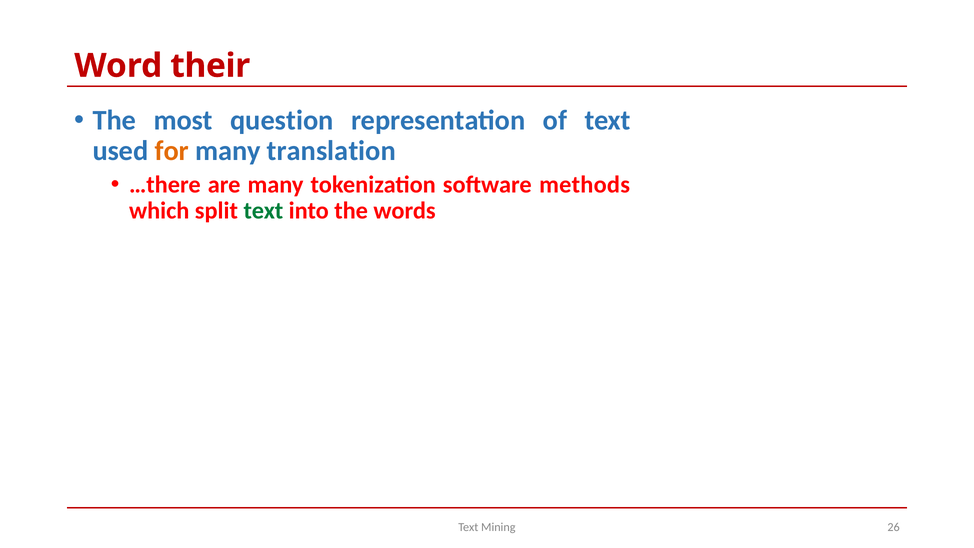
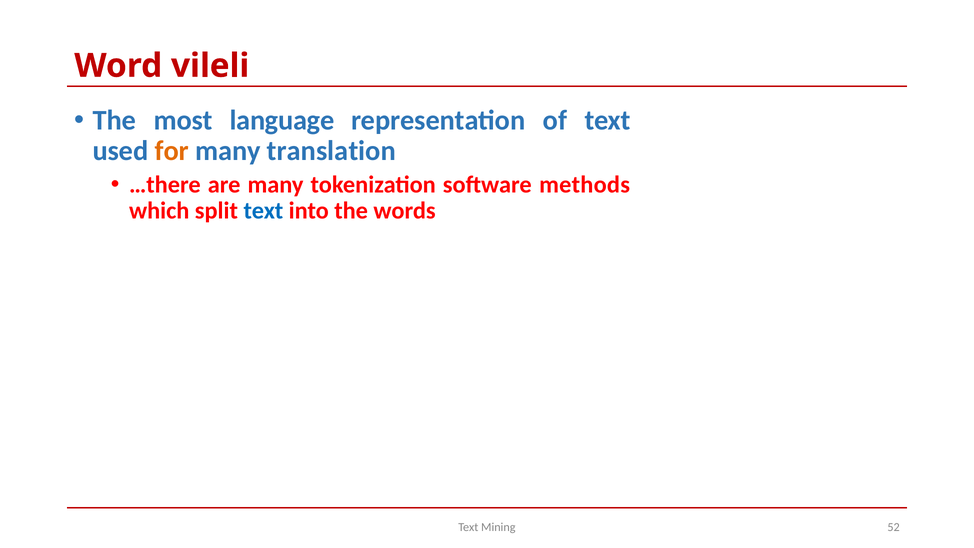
their: their -> vileli
question: question -> language
text at (263, 211) colour: green -> blue
26: 26 -> 52
